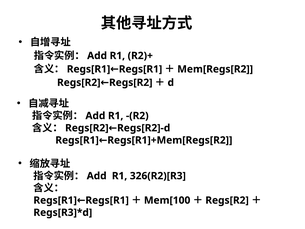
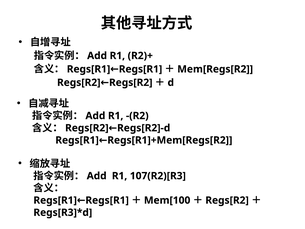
326(R2)[R3: 326(R2)[R3 -> 107(R2)[R3
